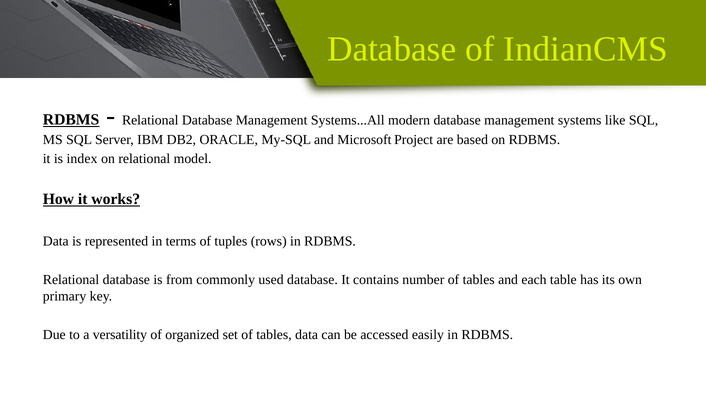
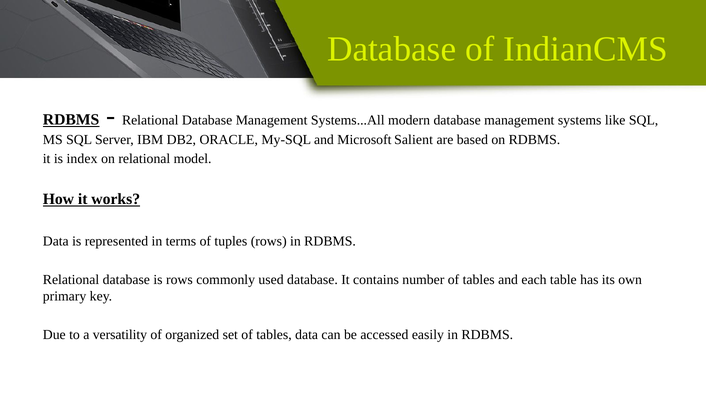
Project: Project -> Salient
is from: from -> rows
